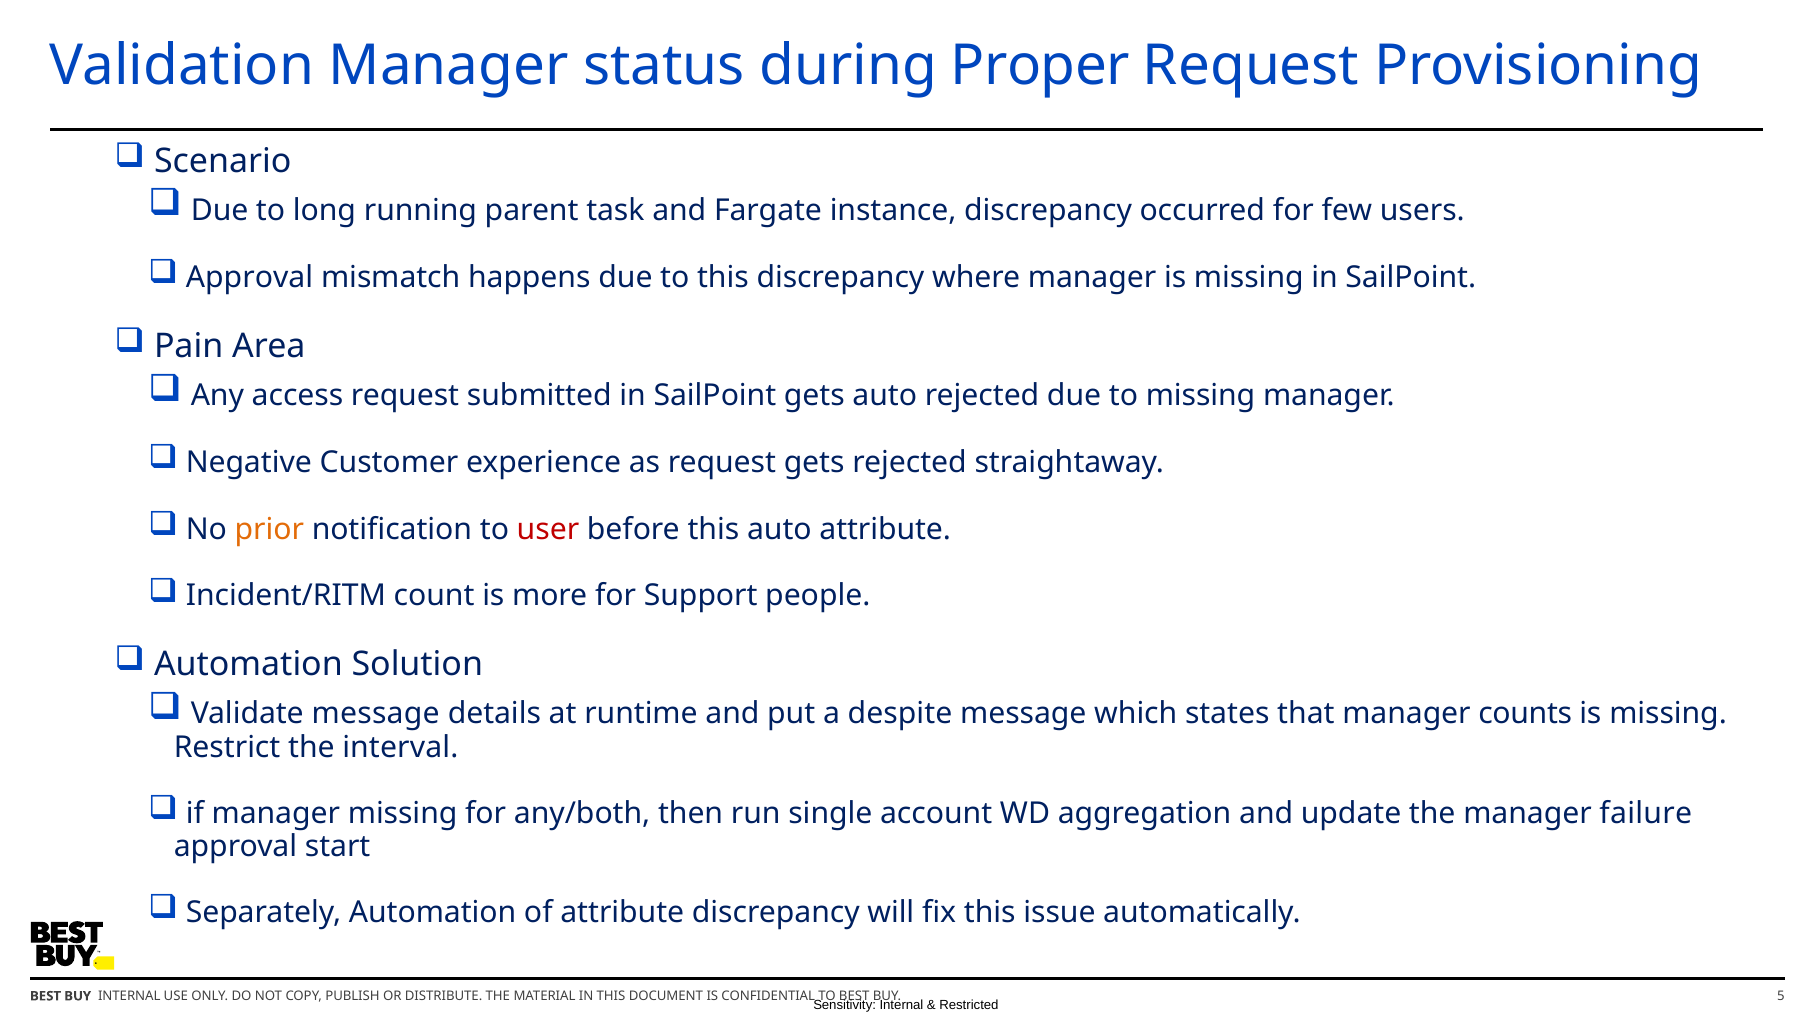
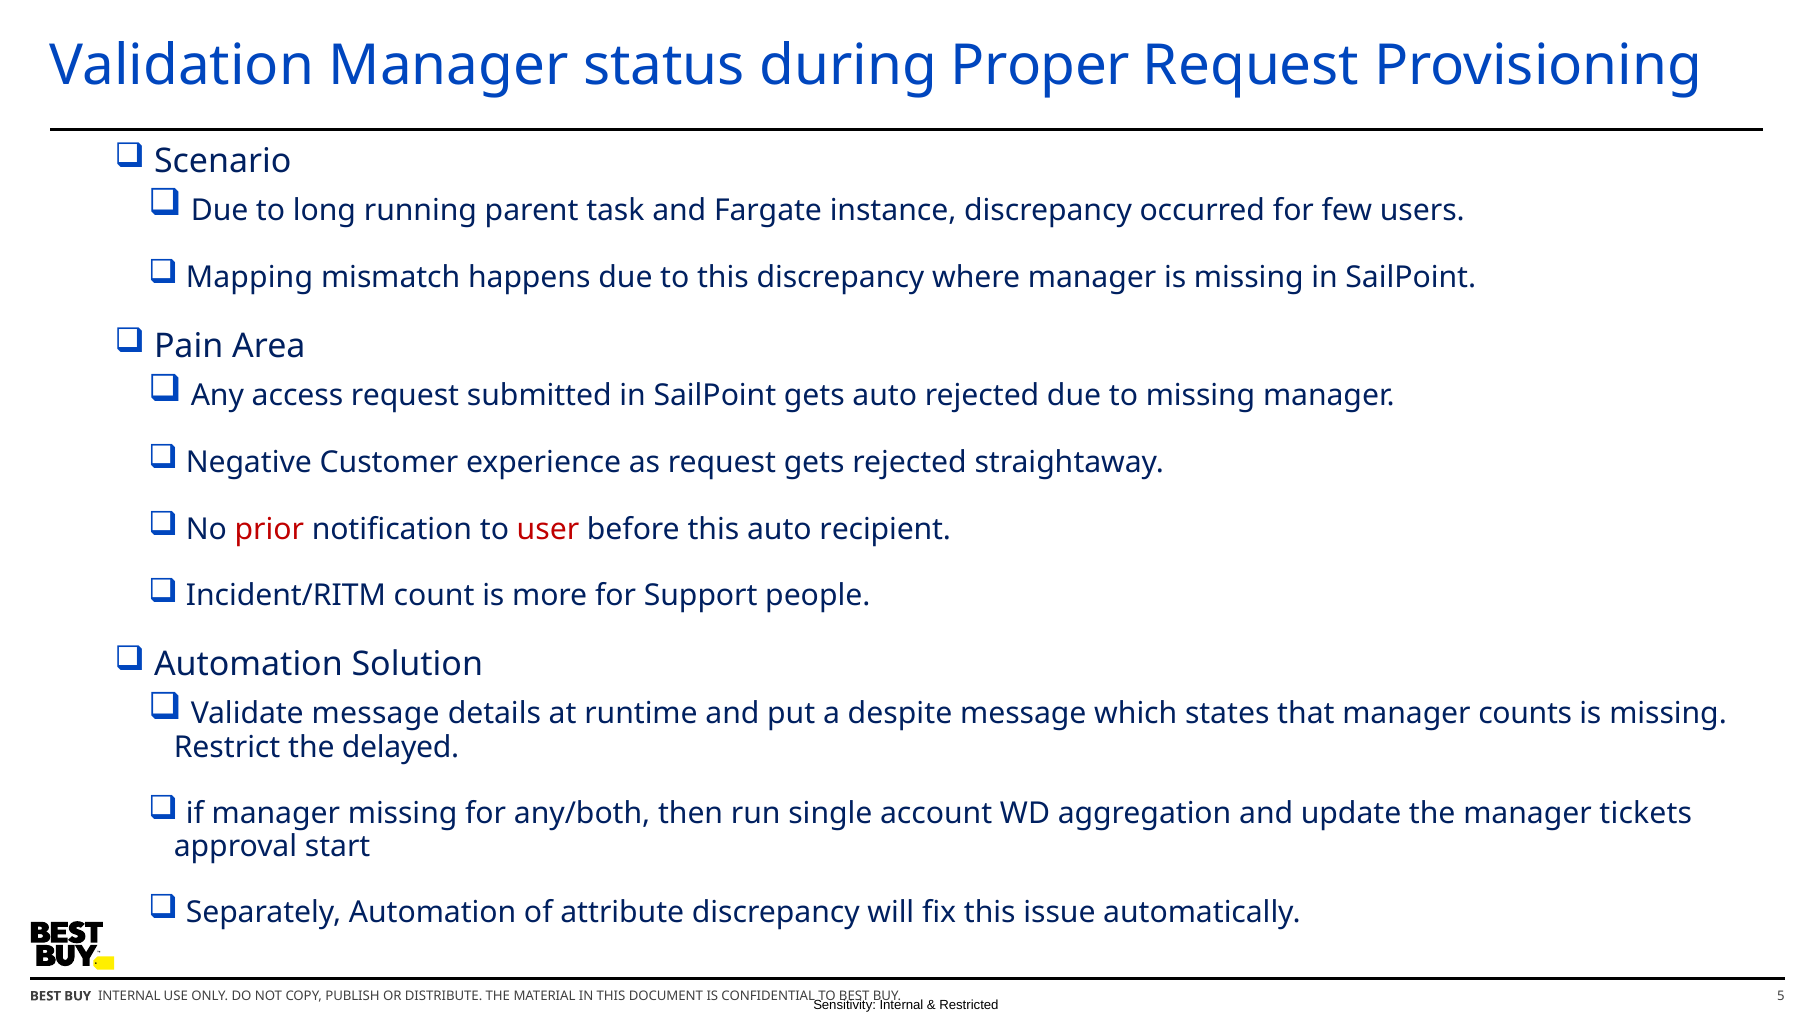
Approval at (250, 278): Approval -> Mapping
prior colour: orange -> red
auto attribute: attribute -> recipient
interval: interval -> delayed
failure: failure -> tickets
